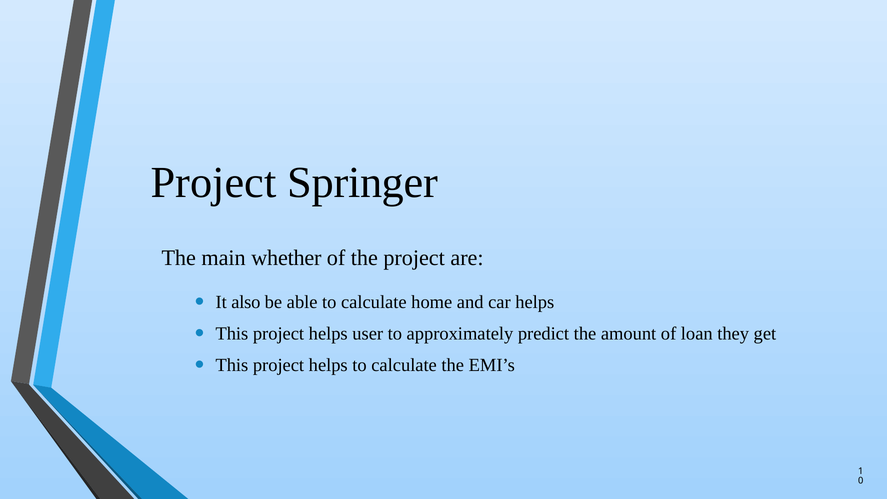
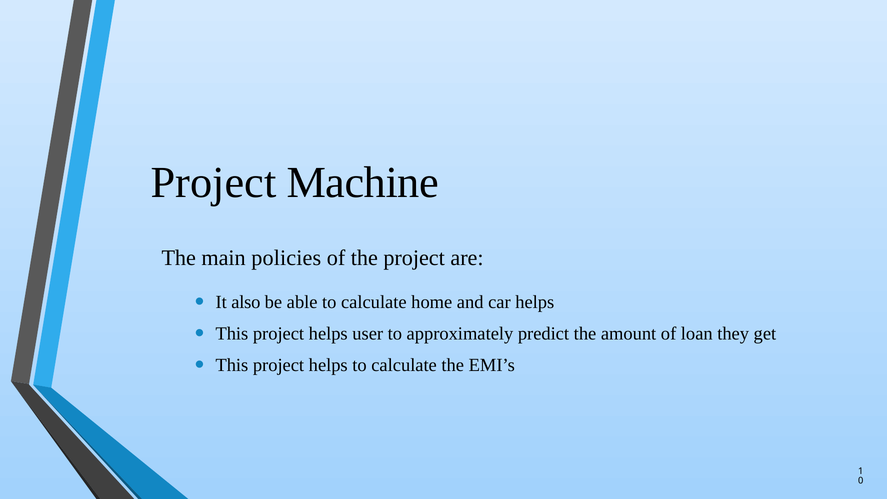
Springer: Springer -> Machine
whether: whether -> policies
